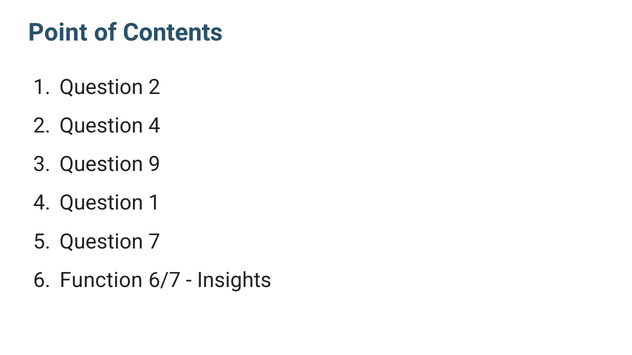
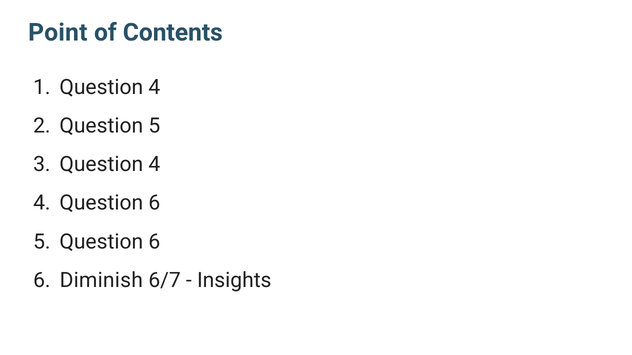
1 Question 2: 2 -> 4
Question 4: 4 -> 5
3 Question 9: 9 -> 4
4 Question 1: 1 -> 6
5 Question 7: 7 -> 6
Function: Function -> Diminish
